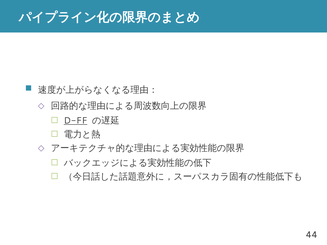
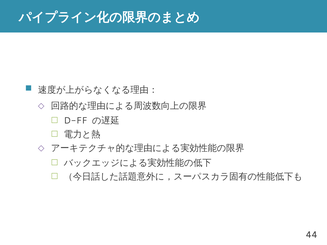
D-FF underline: present -> none
